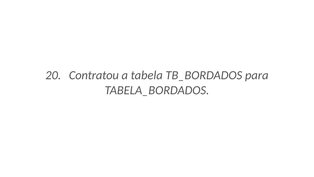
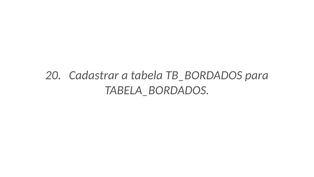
Contratou: Contratou -> Cadastrar
